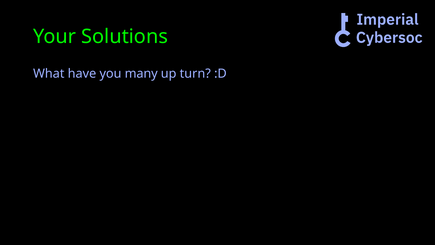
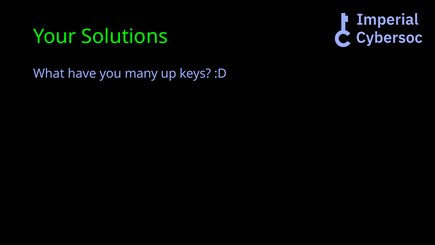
turn: turn -> keys
